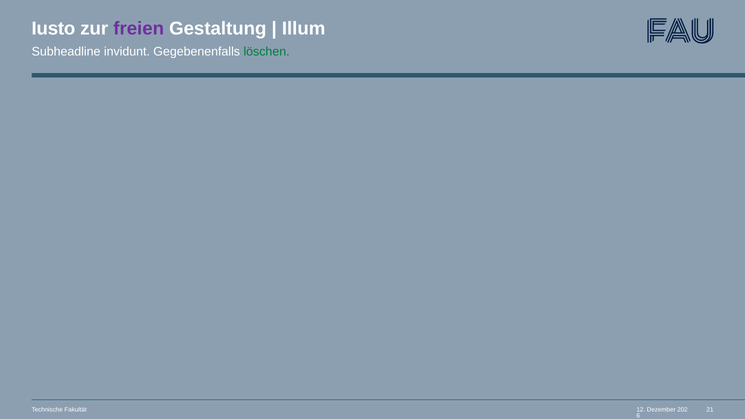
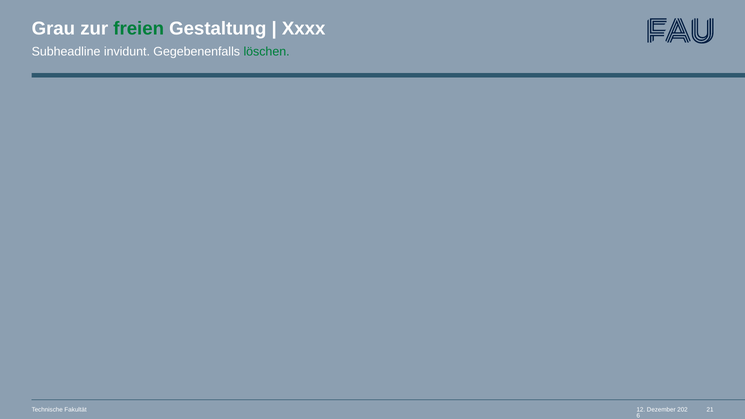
Iusto: Iusto -> Grau
freien colour: purple -> green
Illum: Illum -> Xxxx
